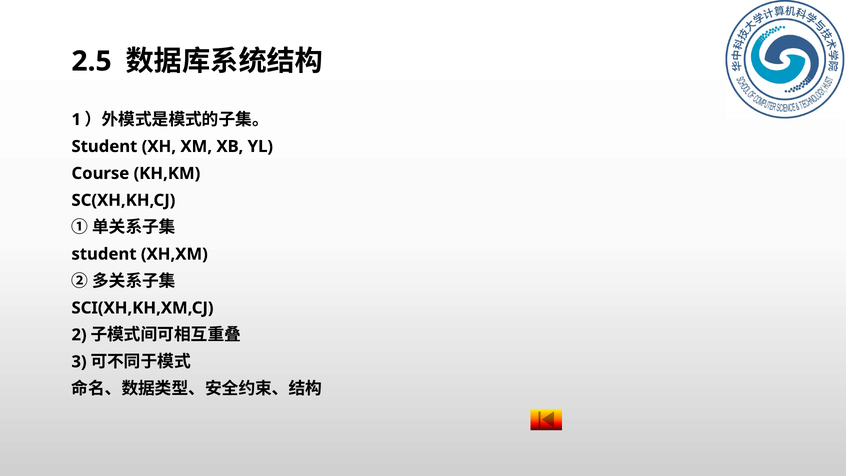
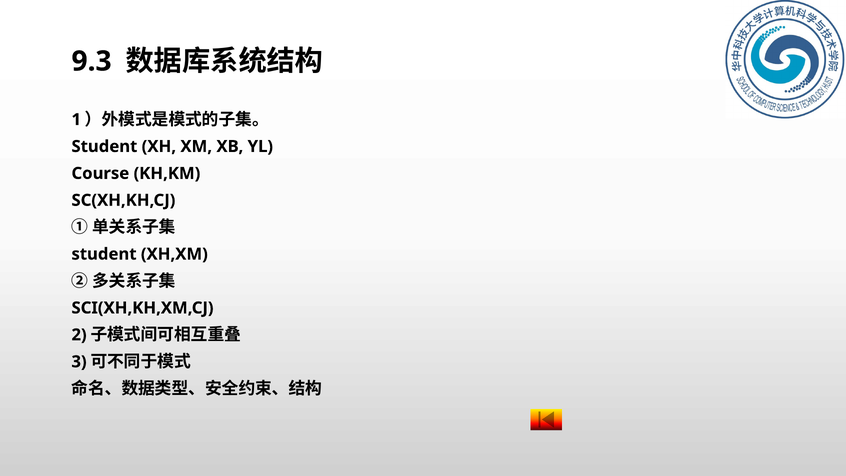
2.5: 2.5 -> 9.3
